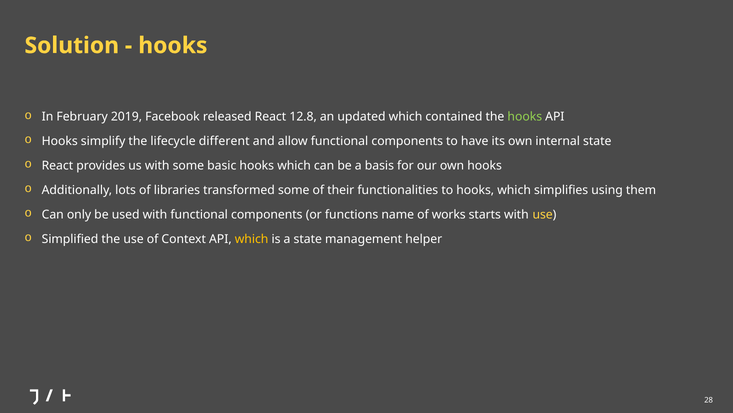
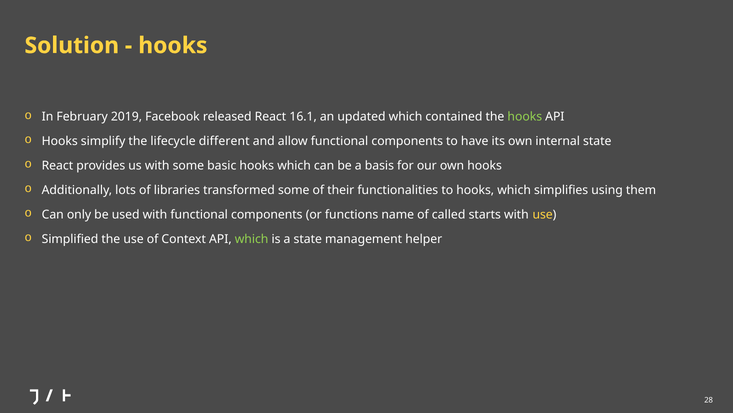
12.8: 12.8 -> 16.1
works: works -> called
which at (252, 239) colour: yellow -> light green
